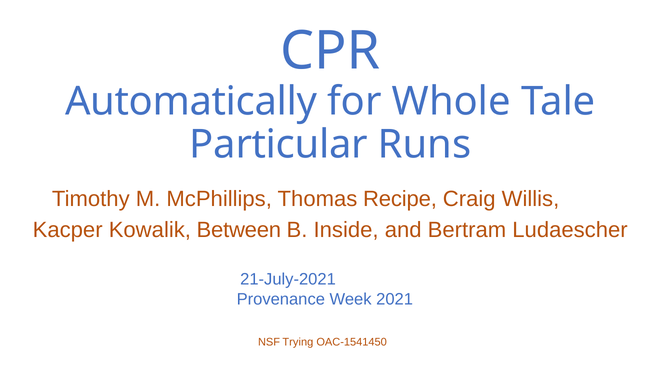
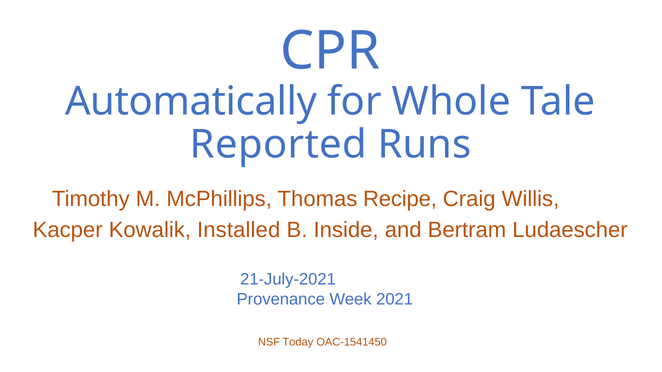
Particular: Particular -> Reported
Between: Between -> Installed
Trying: Trying -> Today
